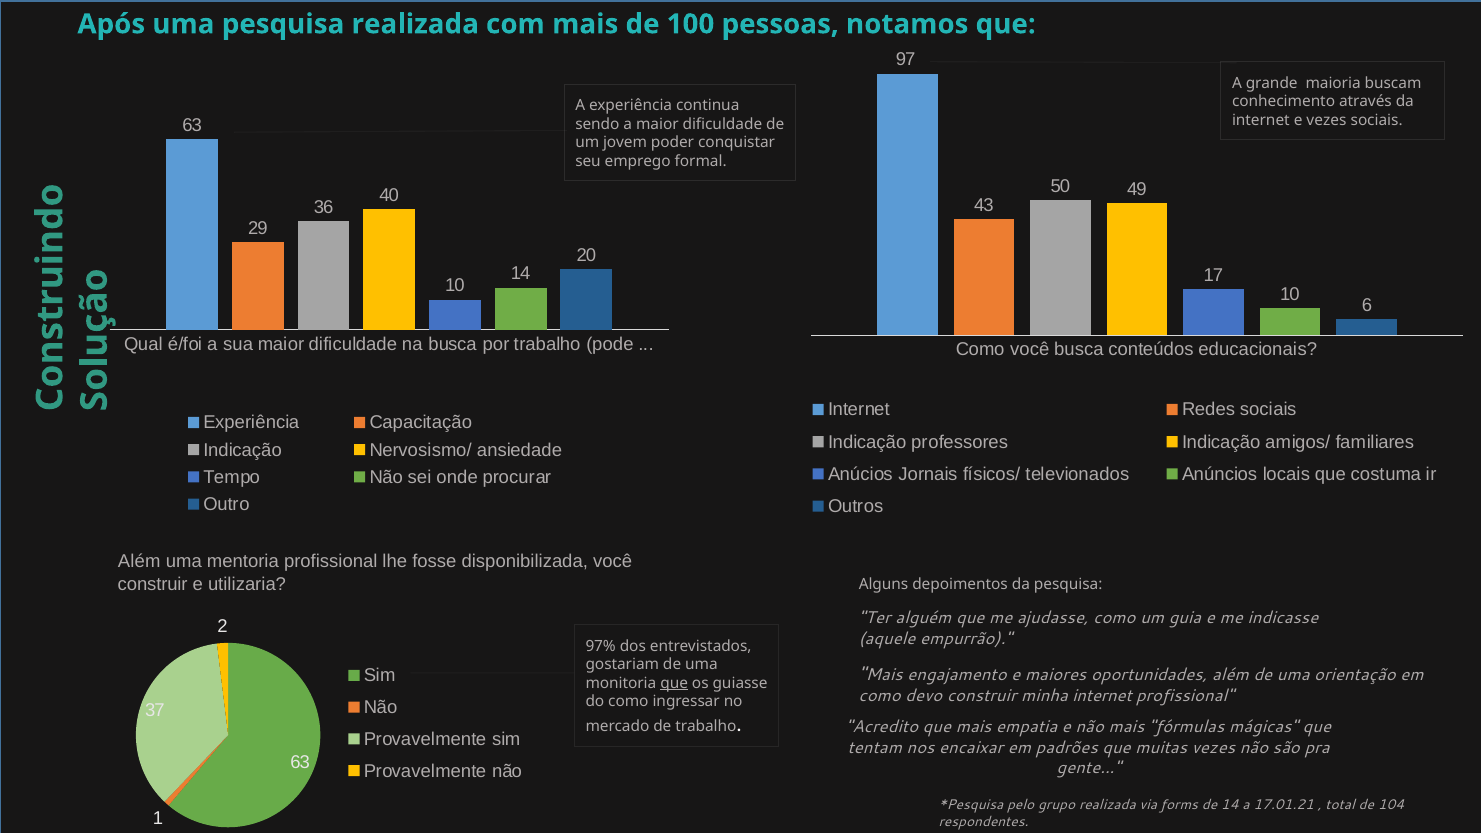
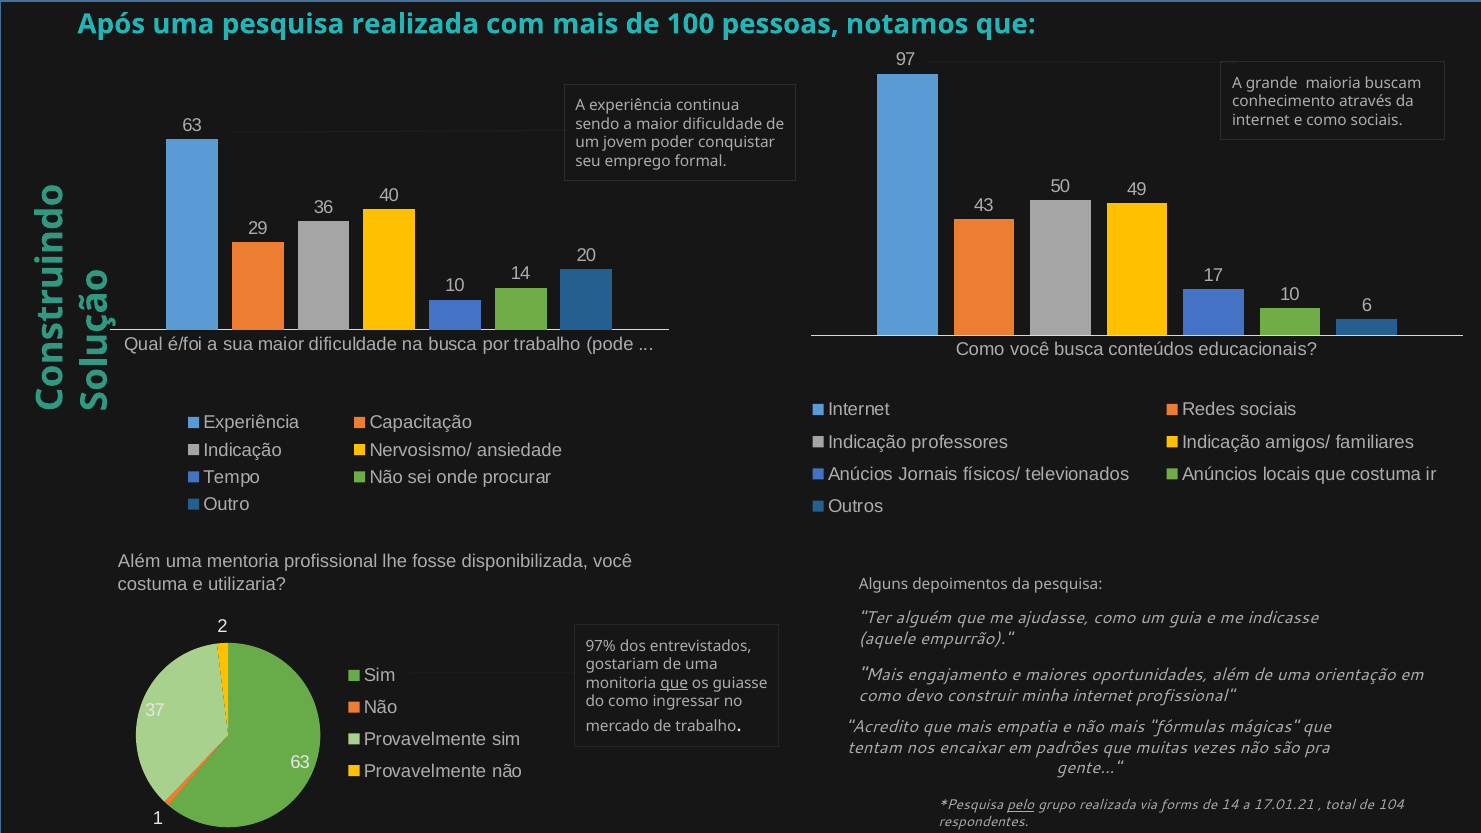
e vezes: vezes -> como
construir at (153, 584): construir -> costuma
pelo underline: none -> present
